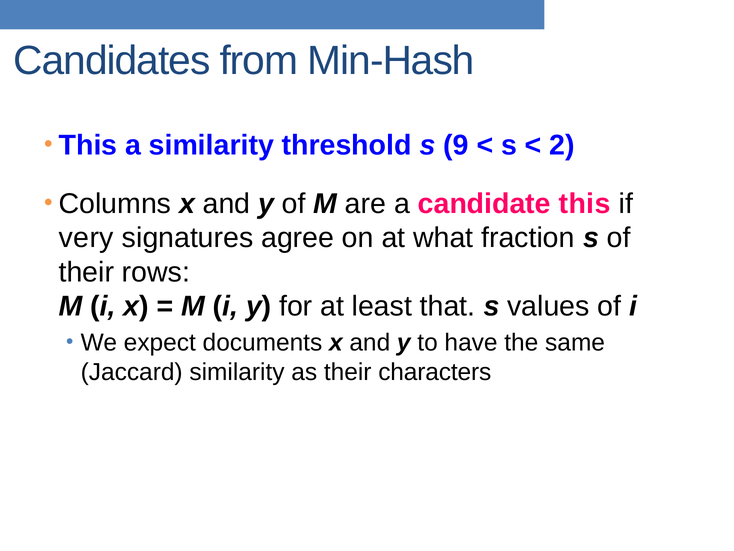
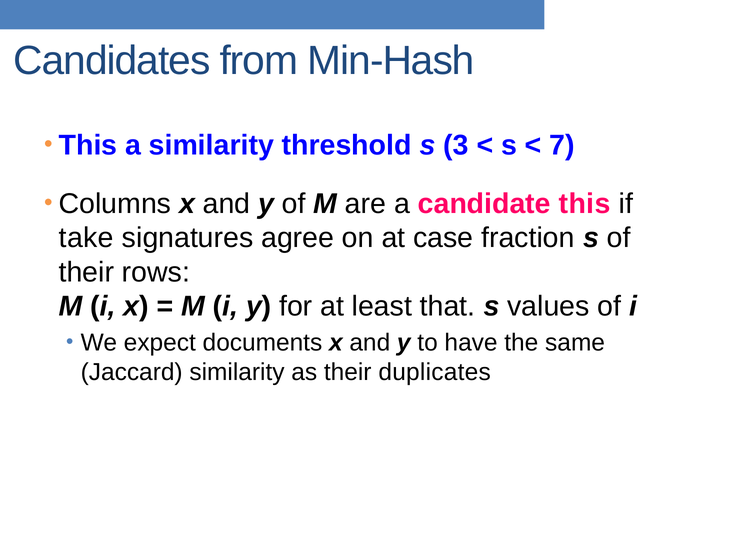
9: 9 -> 3
2: 2 -> 7
very: very -> take
what: what -> case
characters: characters -> duplicates
